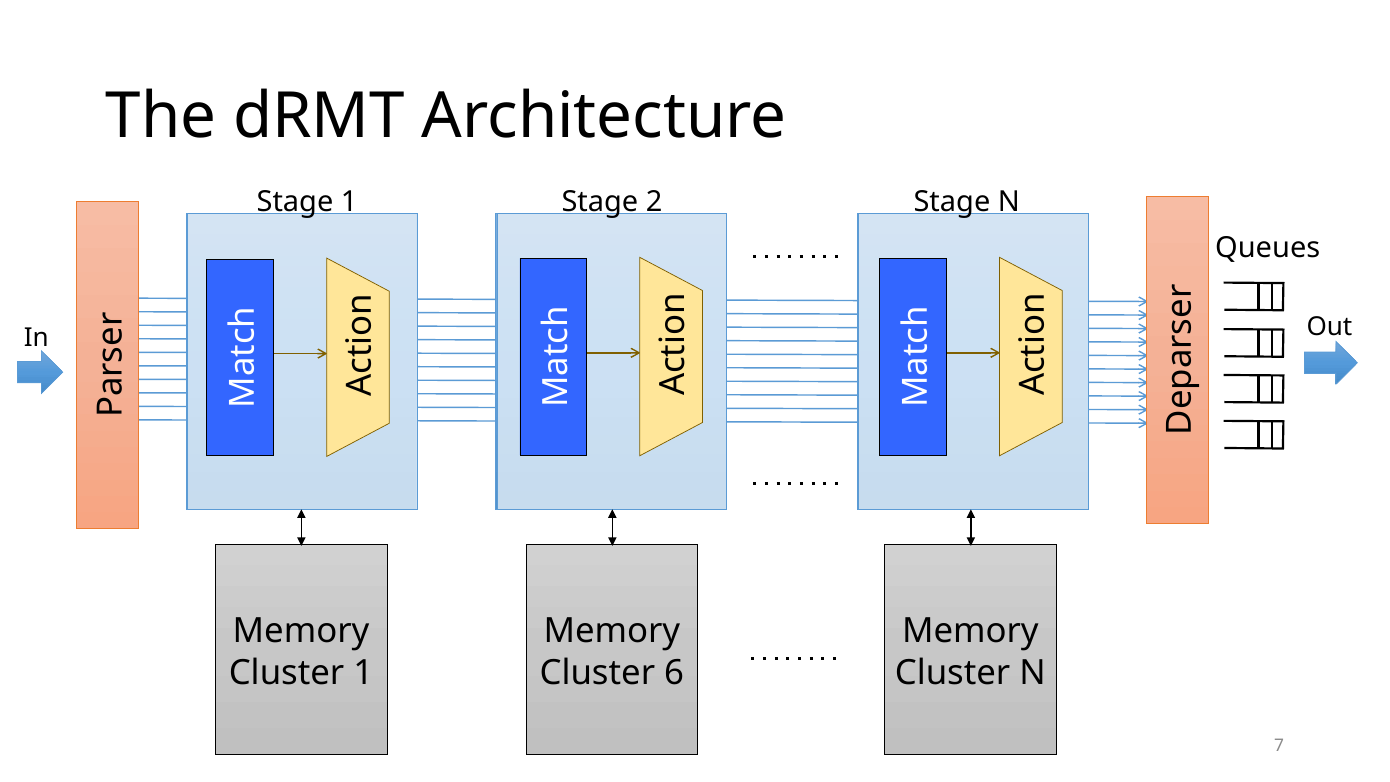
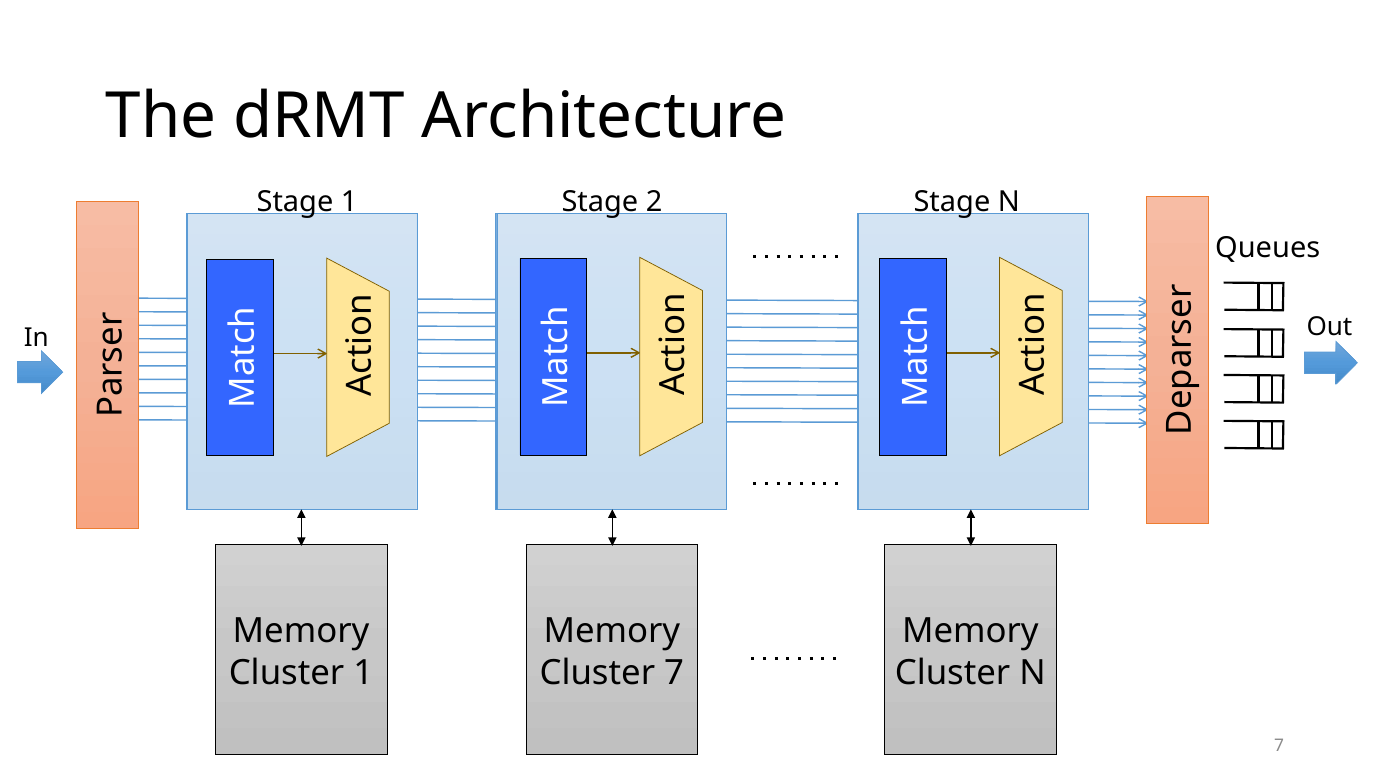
Cluster 6: 6 -> 7
